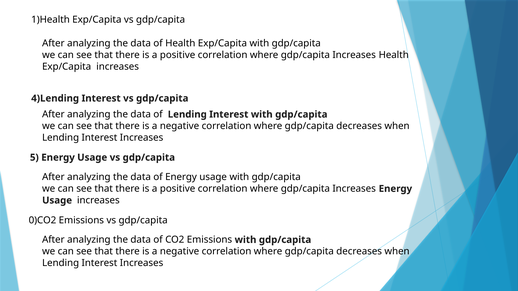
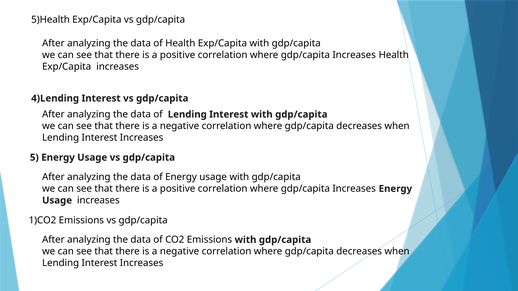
1)Health: 1)Health -> 5)Health
0)CO2: 0)CO2 -> 1)CO2
